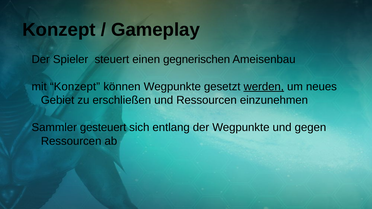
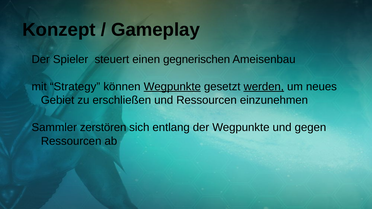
mit Konzept: Konzept -> Strategy
Wegpunkte at (172, 87) underline: none -> present
gesteuert: gesteuert -> zerstören
